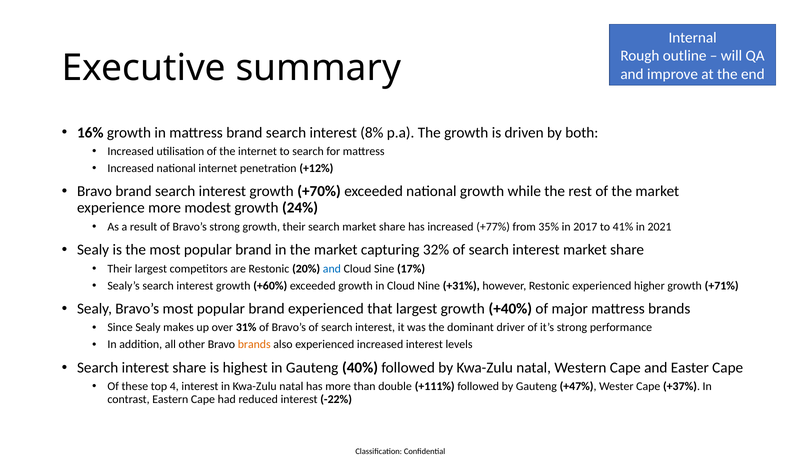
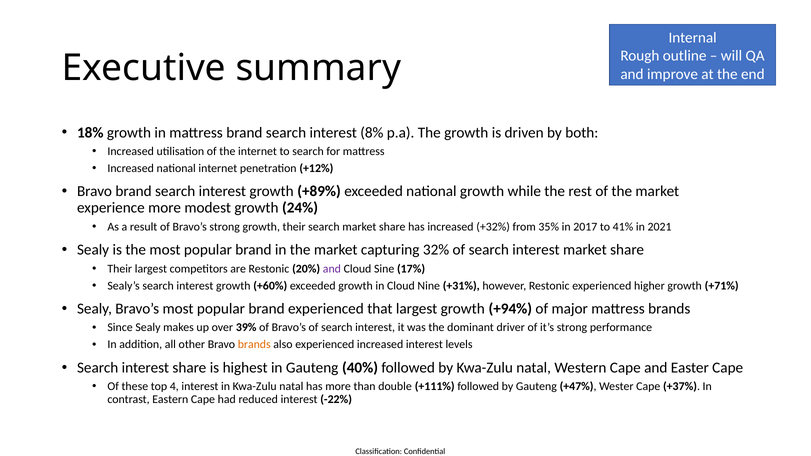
16%: 16% -> 18%
+70%: +70% -> +89%
+77%: +77% -> +32%
and at (332, 269) colour: blue -> purple
+40%: +40% -> +94%
31%: 31% -> 39%
